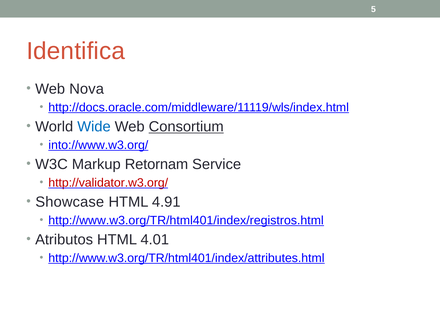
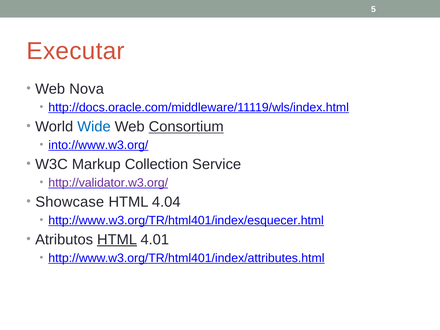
Identifica: Identifica -> Executar
Retornam: Retornam -> Collection
http://validator.w3.org/ colour: red -> purple
4.91: 4.91 -> 4.04
http://www.w3.org/TR/html401/index/registros.html: http://www.w3.org/TR/html401/index/registros.html -> http://www.w3.org/TR/html401/index/esquecer.html
HTML at (117, 240) underline: none -> present
